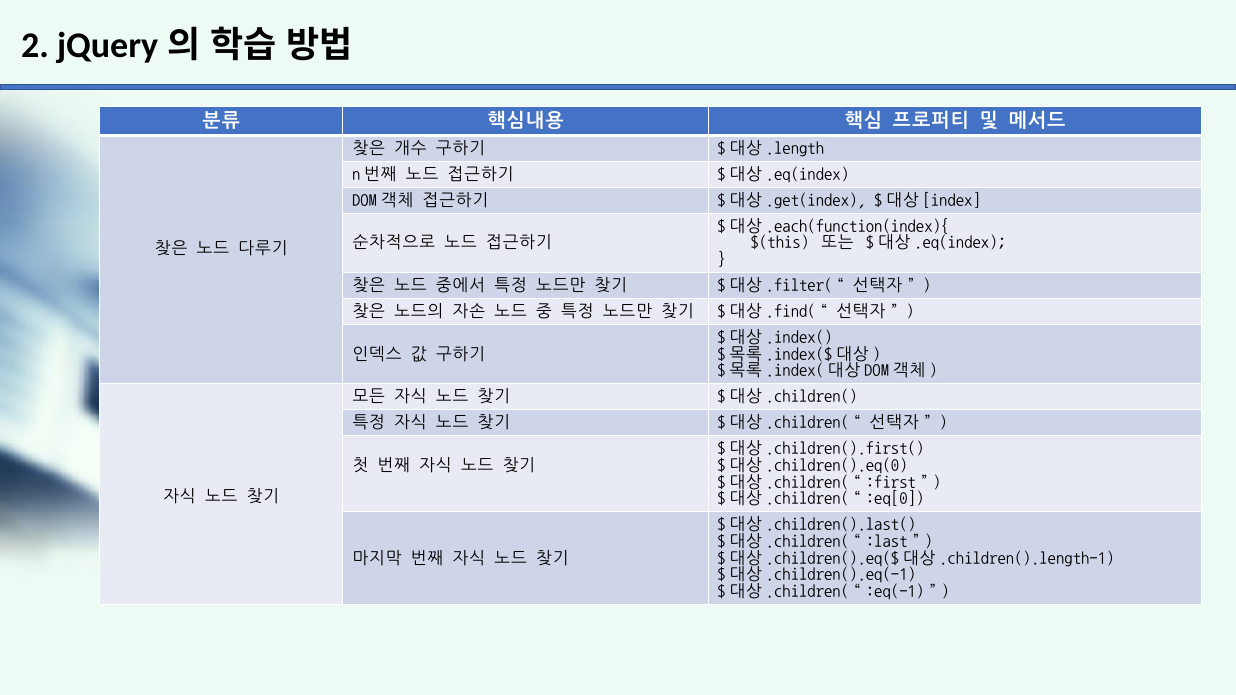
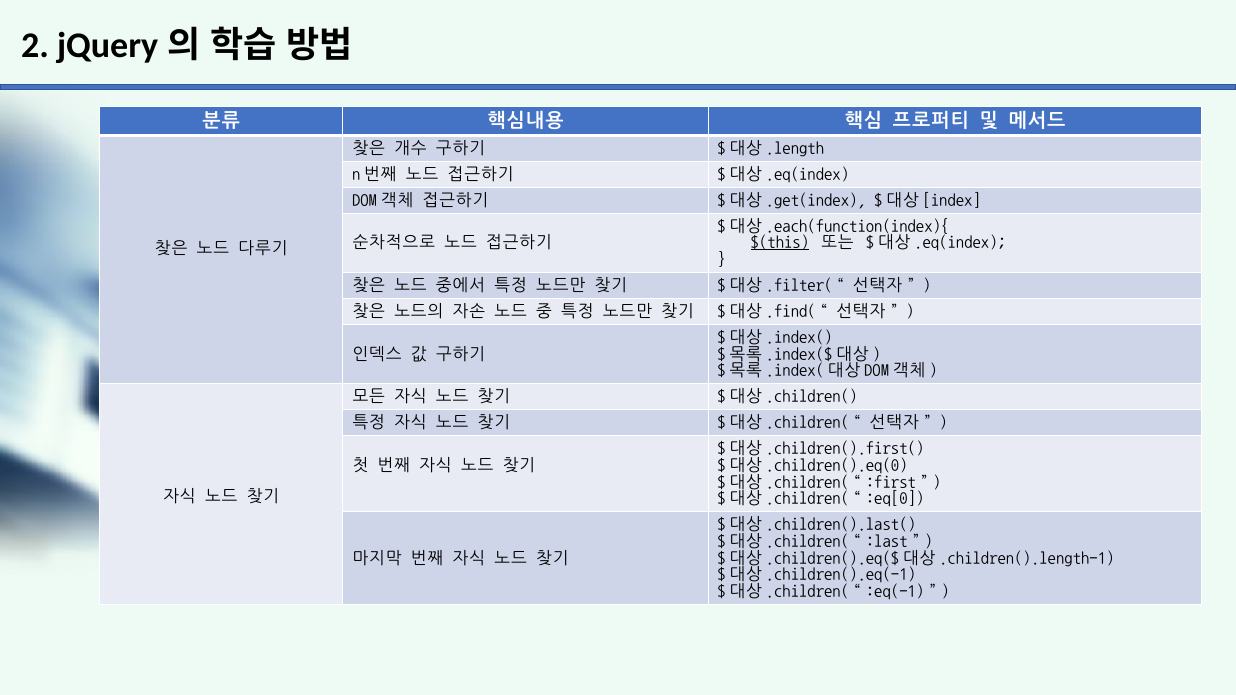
$(this underline: none -> present
